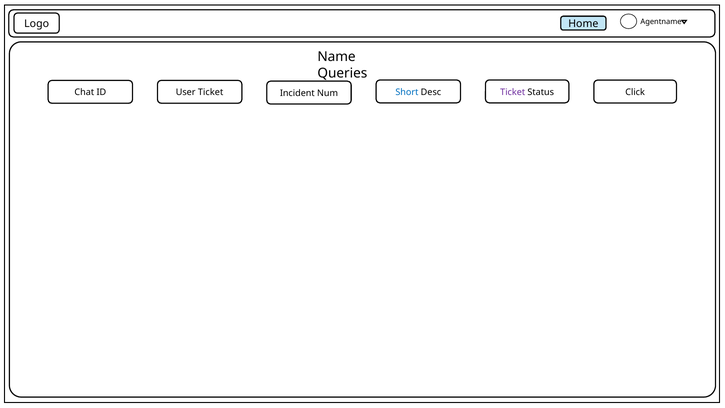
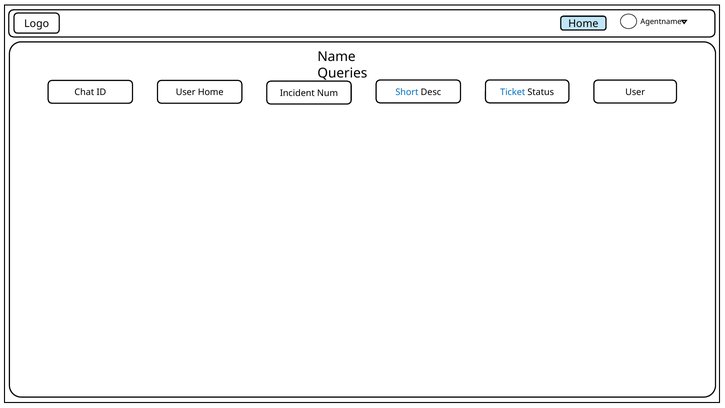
Click at (635, 92): Click -> User
ID User Ticket: Ticket -> Home
Ticket at (513, 92) colour: purple -> blue
